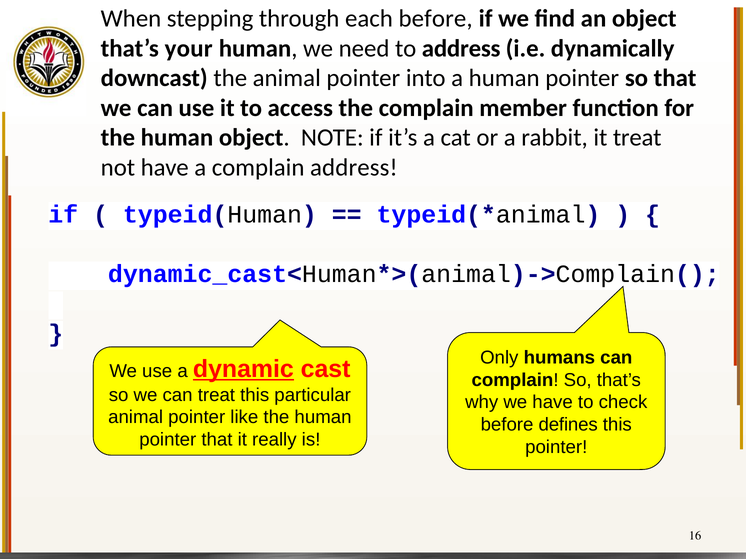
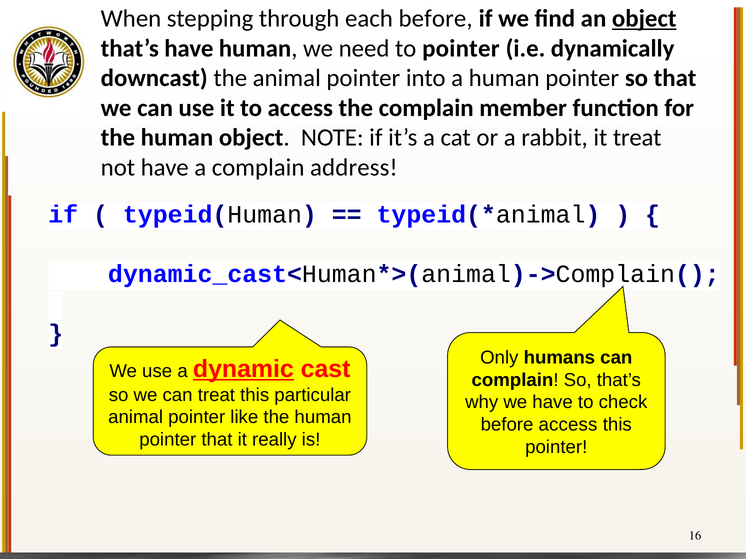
object at (644, 19) underline: none -> present
that’s your: your -> have
to address: address -> pointer
before defines: defines -> access
